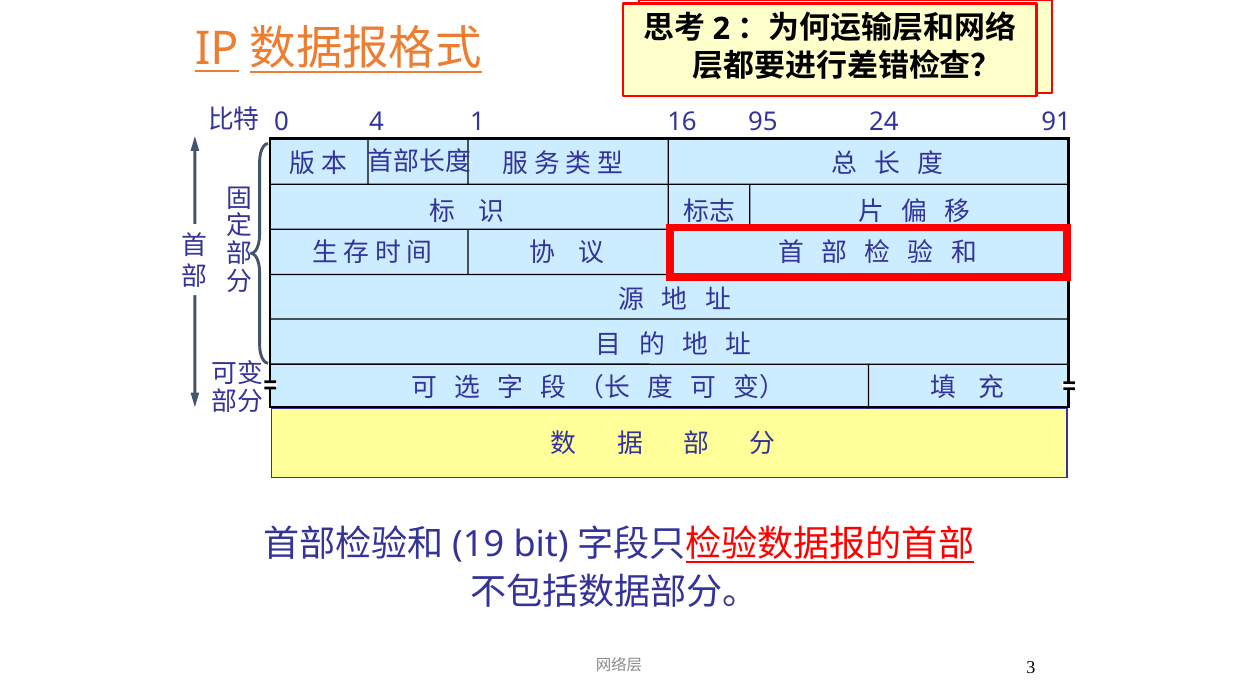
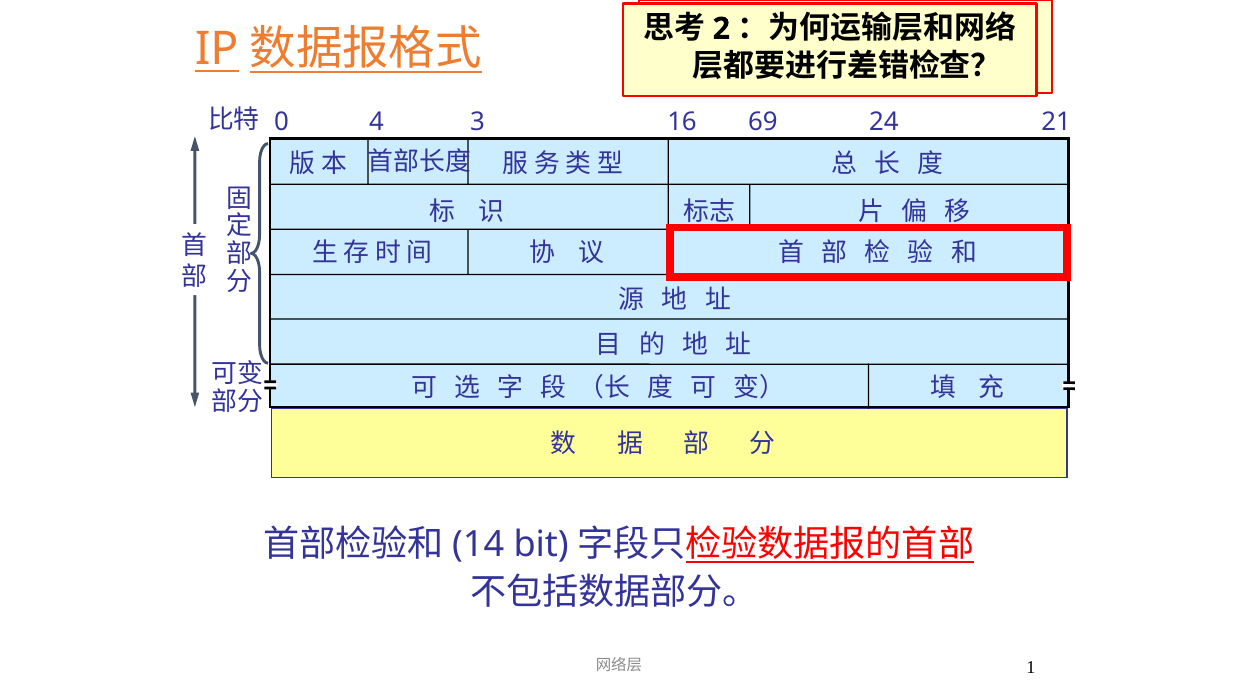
4 1: 1 -> 3
95: 95 -> 69
91: 91 -> 21
19: 19 -> 14
3 at (1031, 667): 3 -> 1
